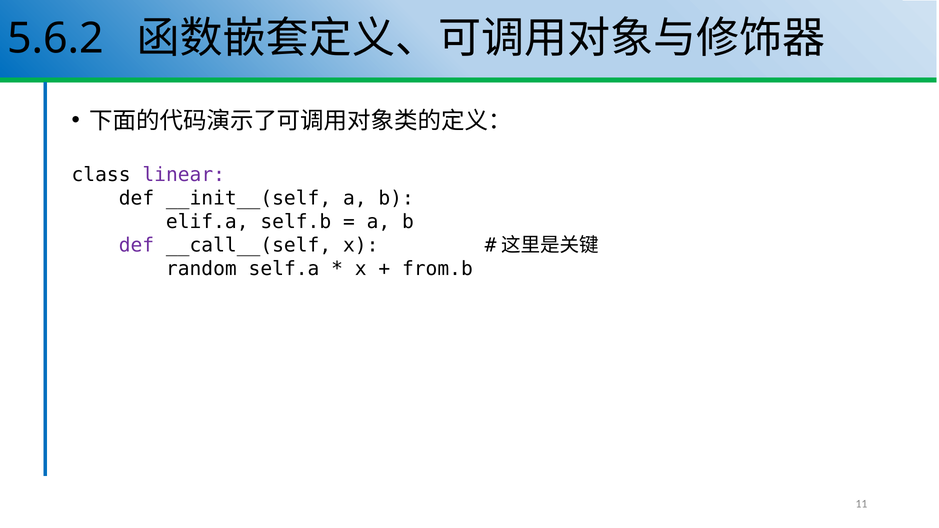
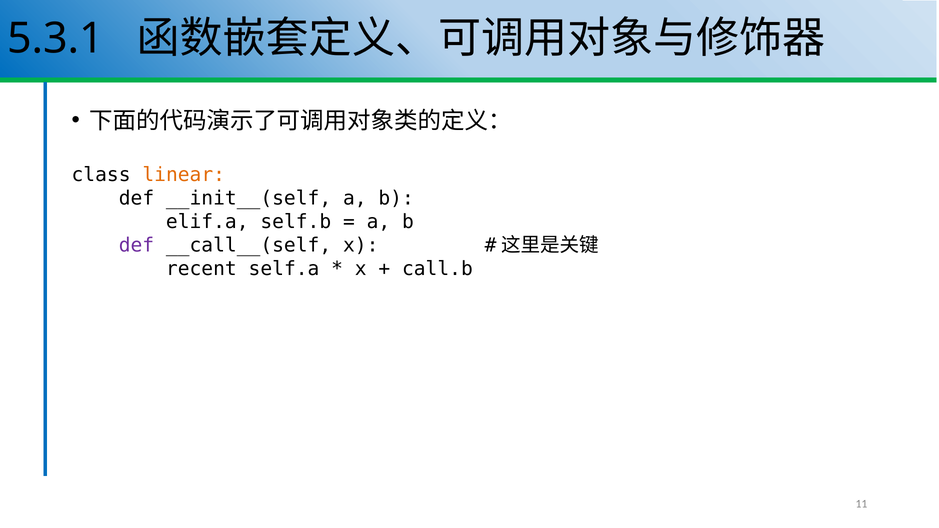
5.6.2: 5.6.2 -> 5.3.1
linear colour: purple -> orange
random: random -> recent
from.b: from.b -> call.b
